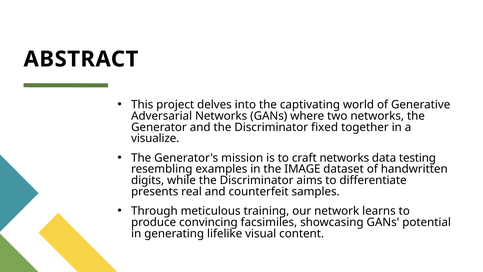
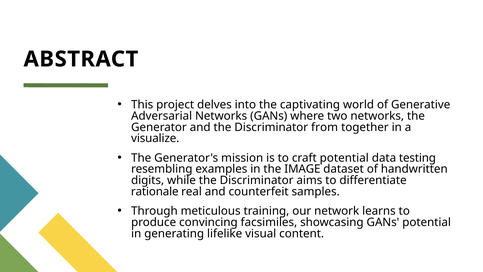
fixed: fixed -> from
craft networks: networks -> potential
presents: presents -> rationale
